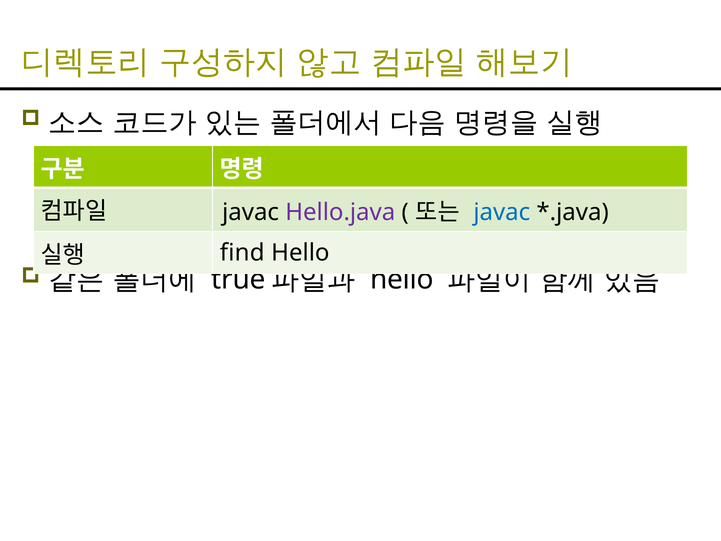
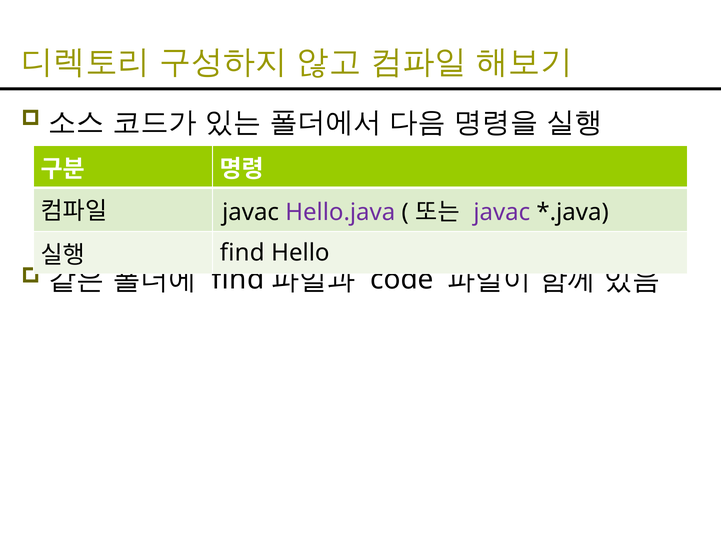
javac at (502, 212) colour: blue -> purple
true at (238, 280): true -> find
hello at (402, 280): hello -> code
